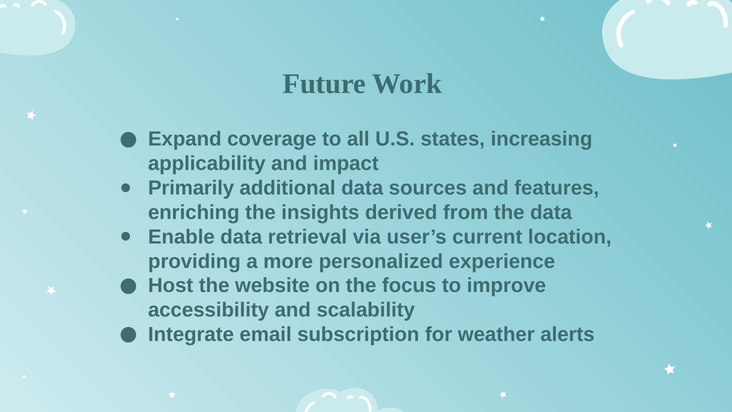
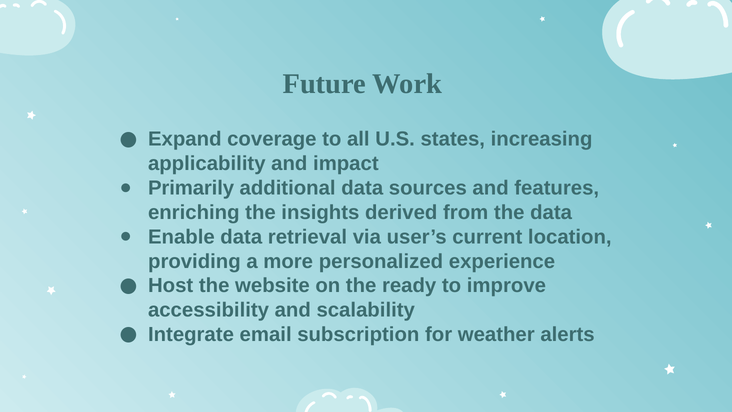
focus: focus -> ready
